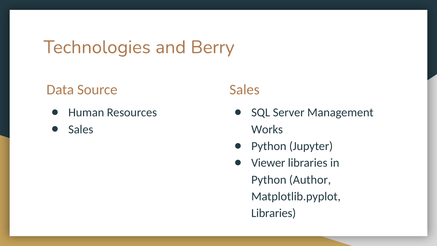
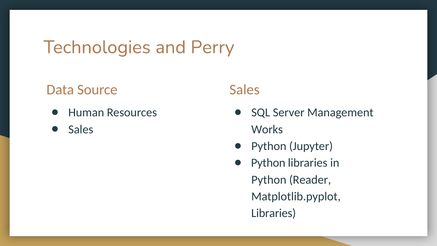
Berry: Berry -> Perry
Viewer at (268, 163): Viewer -> Python
Author: Author -> Reader
